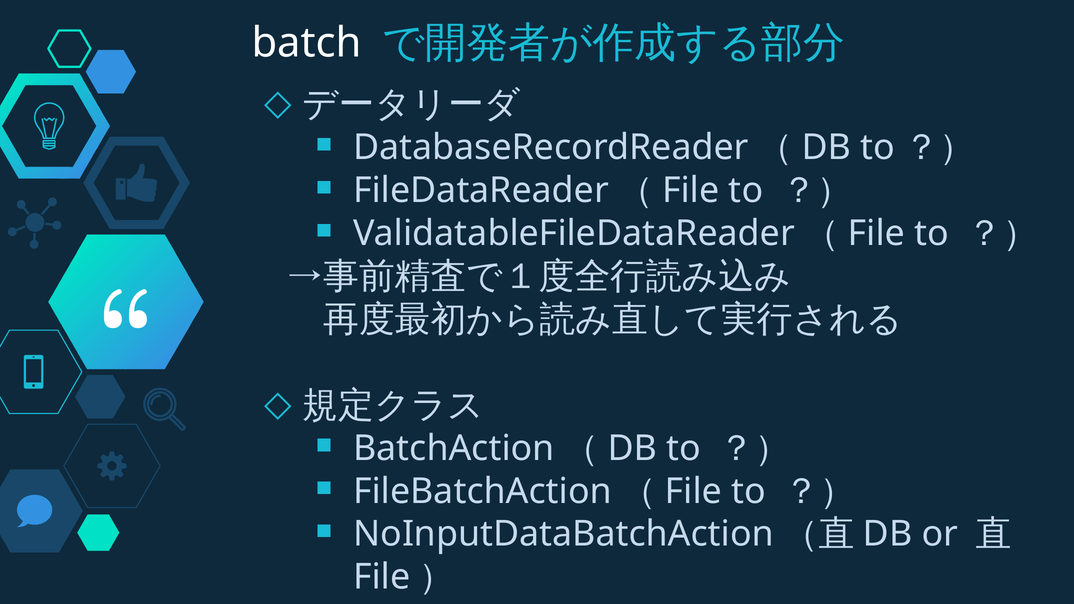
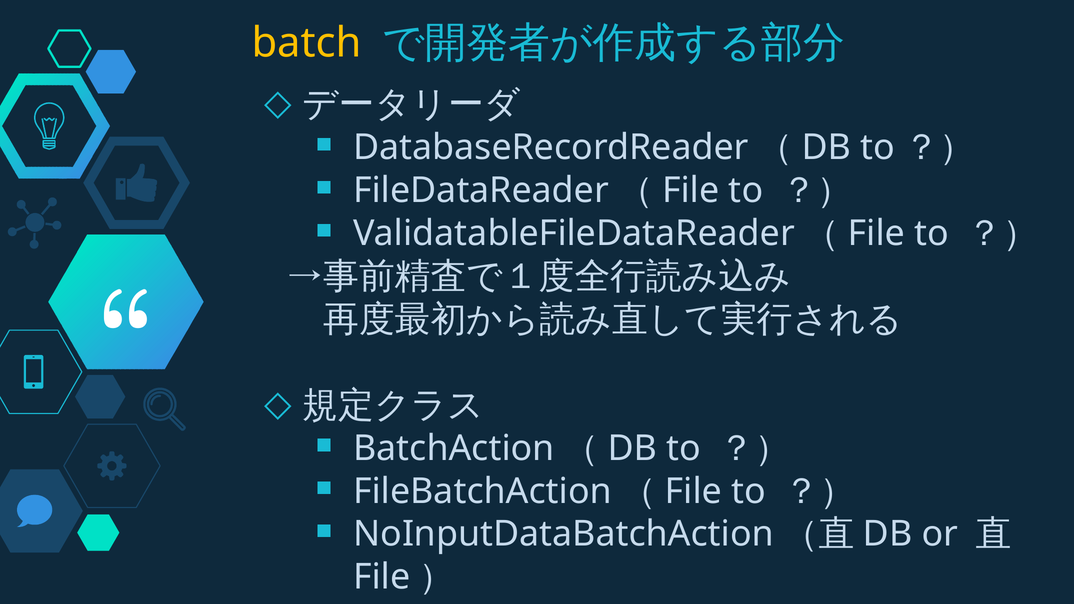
batch colour: white -> yellow
